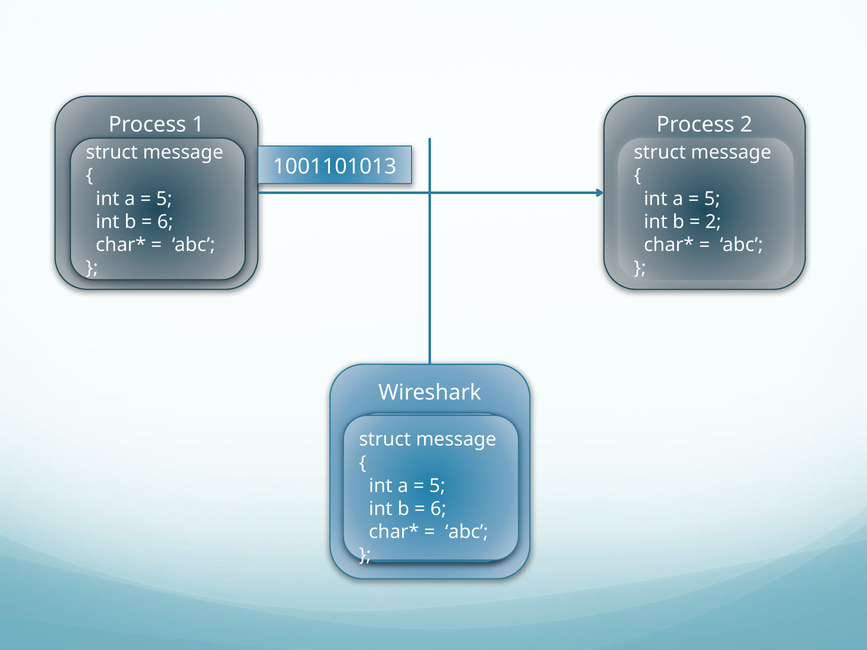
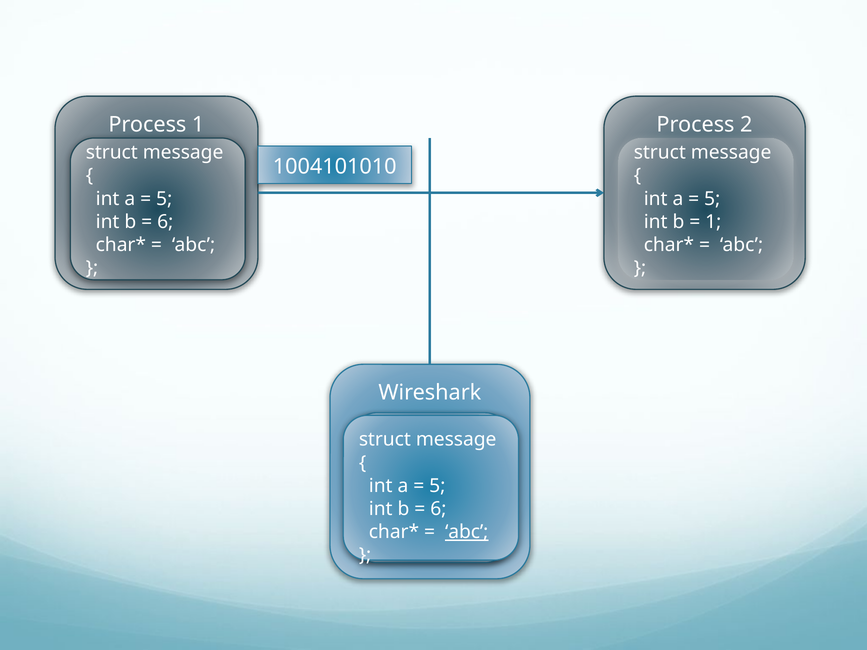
1001101013: 1001101013 -> 1004101010
2 at (713, 222): 2 -> 1
abc at (467, 532) underline: none -> present
